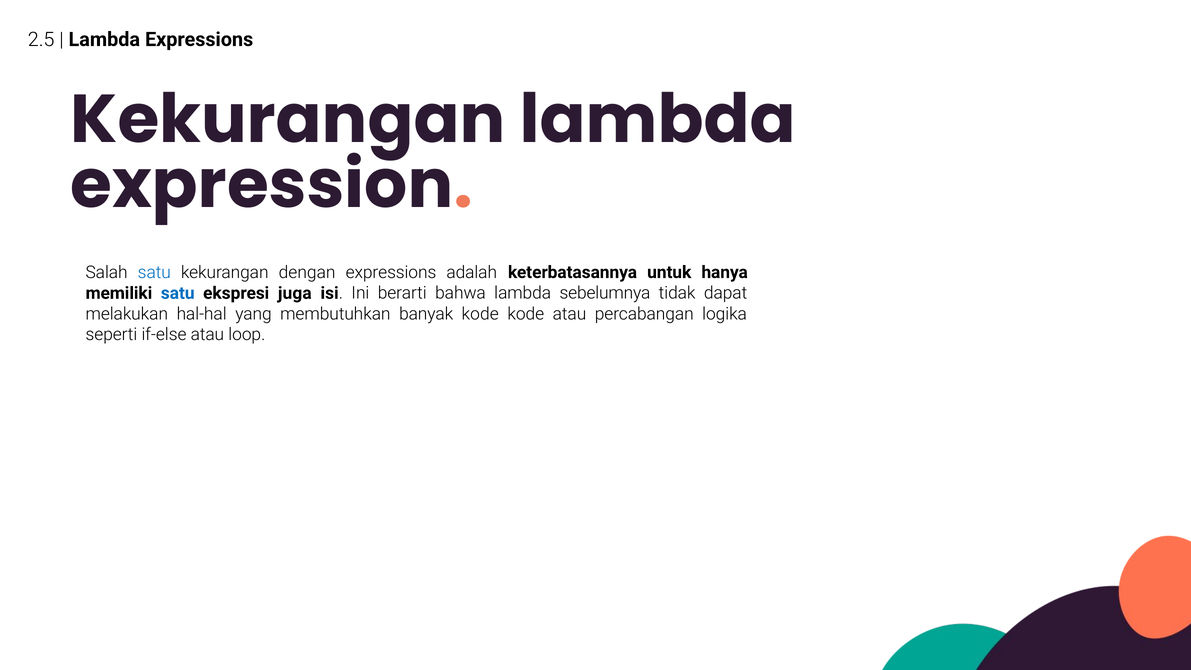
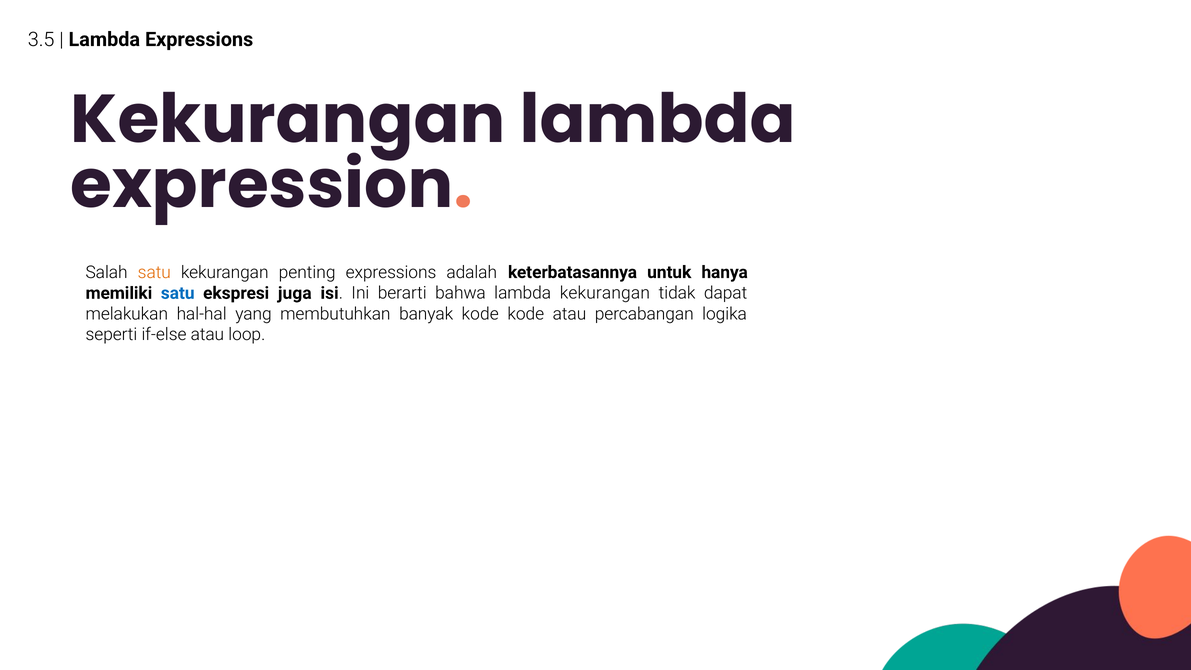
2.5: 2.5 -> 3.5
satu at (154, 272) colour: blue -> orange
dengan: dengan -> penting
lambda sebelumnya: sebelumnya -> kekurangan
